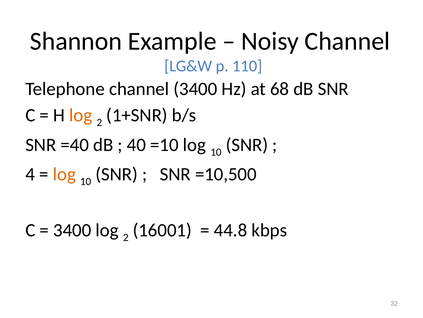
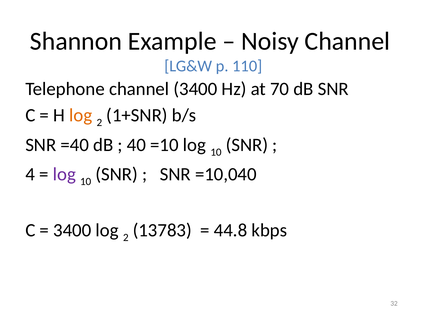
68: 68 -> 70
log at (64, 174) colour: orange -> purple
=10,500: =10,500 -> =10,040
16001: 16001 -> 13783
